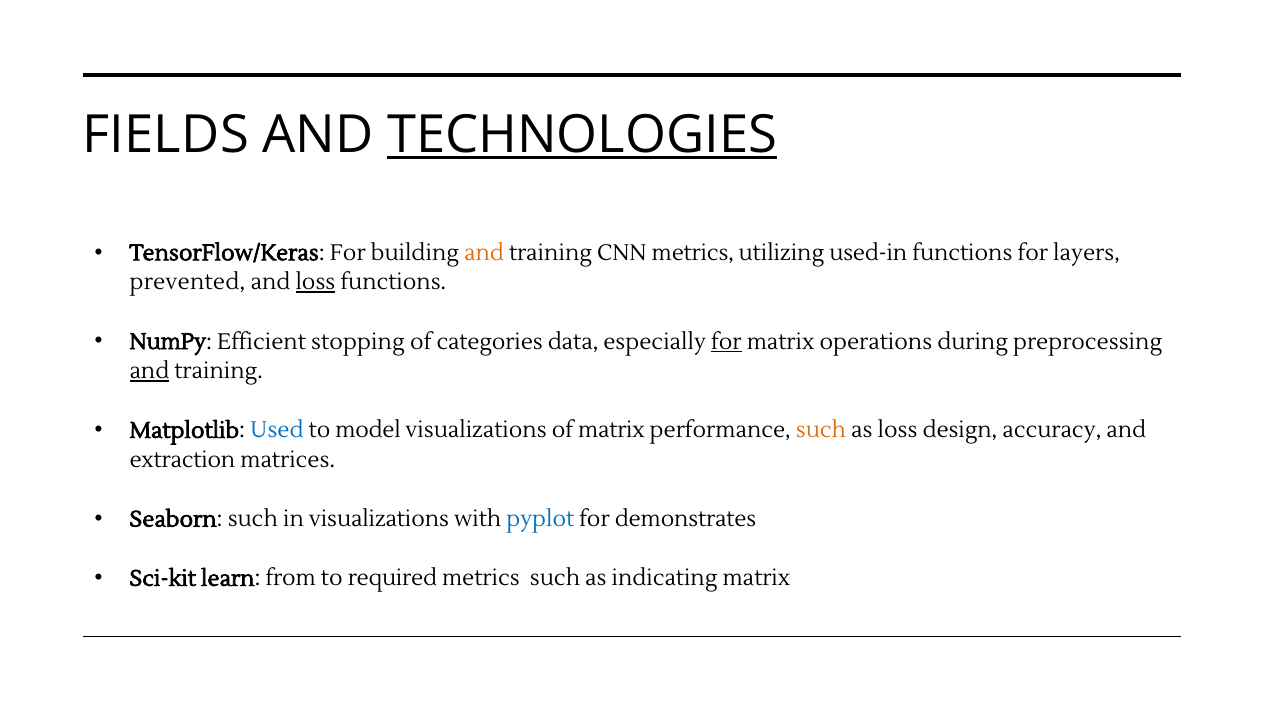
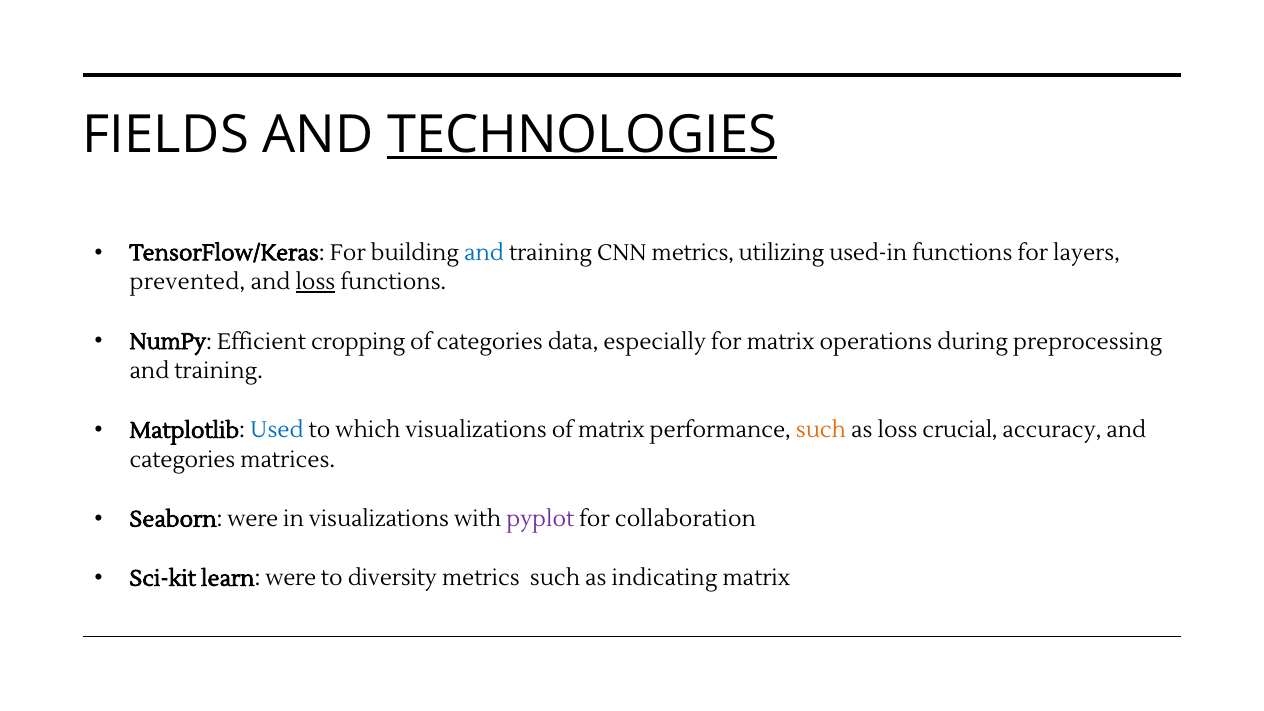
and at (484, 253) colour: orange -> blue
stopping: stopping -> cropping
for at (726, 342) underline: present -> none
and at (149, 371) underline: present -> none
model: model -> which
design: design -> crucial
extraction at (182, 460): extraction -> categories
Seaborn such: such -> were
pyplot colour: blue -> purple
demonstrates: demonstrates -> collaboration
learn from: from -> were
required: required -> diversity
